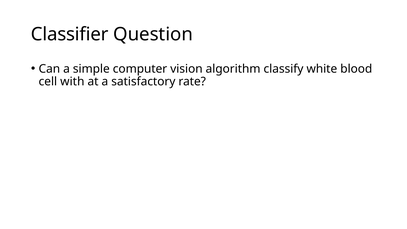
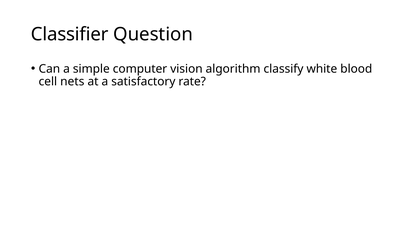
with: with -> nets
